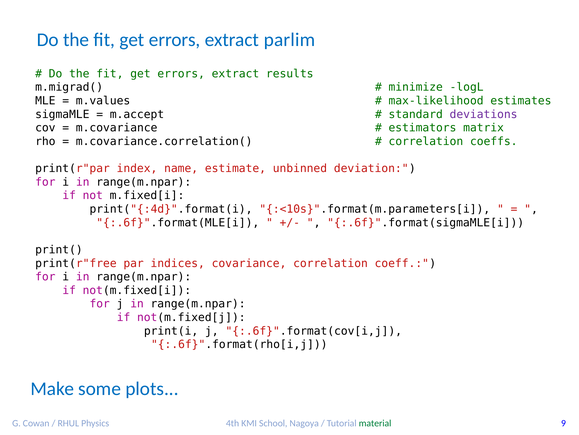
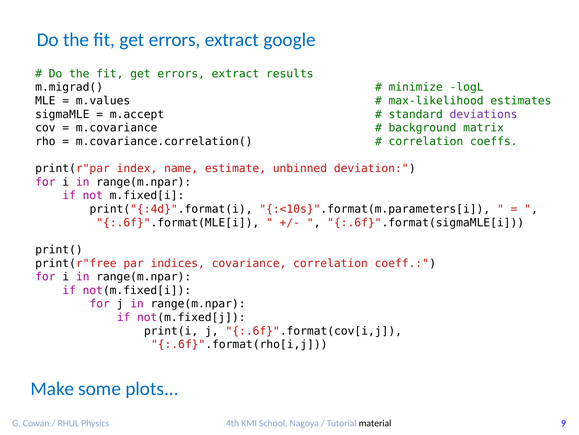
parlim: parlim -> google
estimators: estimators -> background
material colour: green -> black
